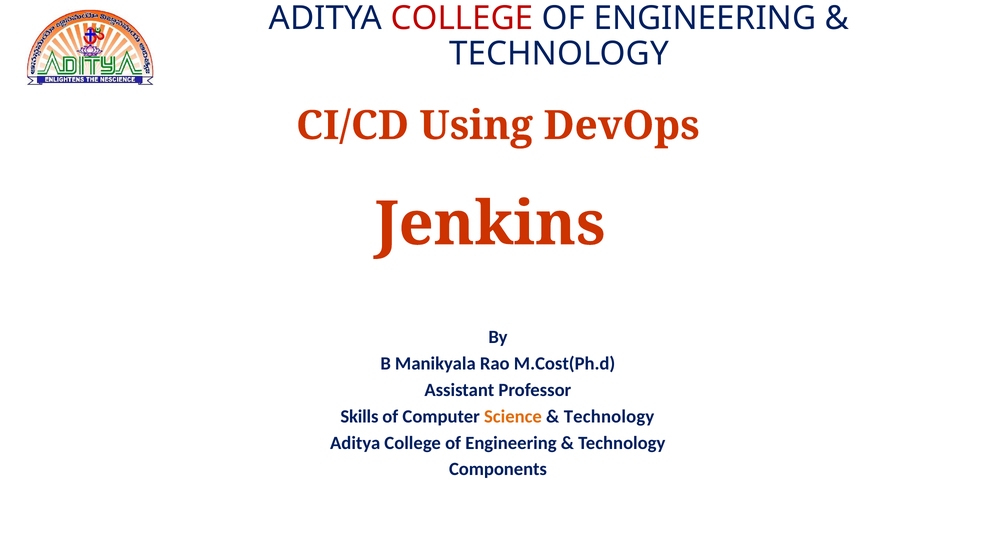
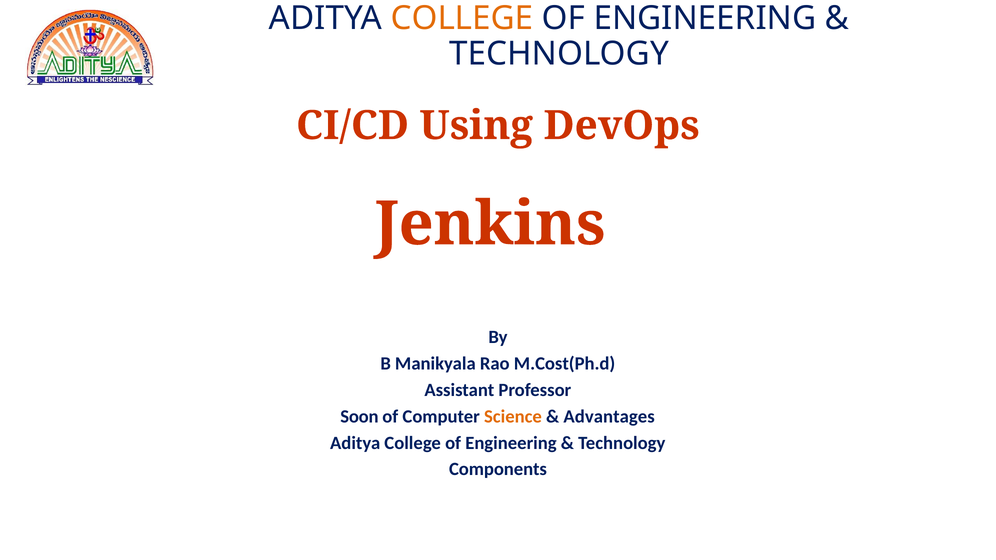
COLLEGE at (462, 18) colour: red -> orange
Skills: Skills -> Soon
Technology at (609, 417): Technology -> Advantages
